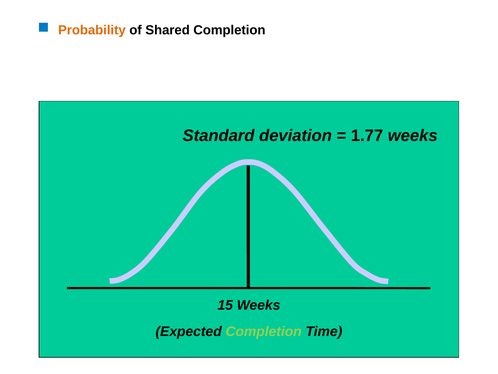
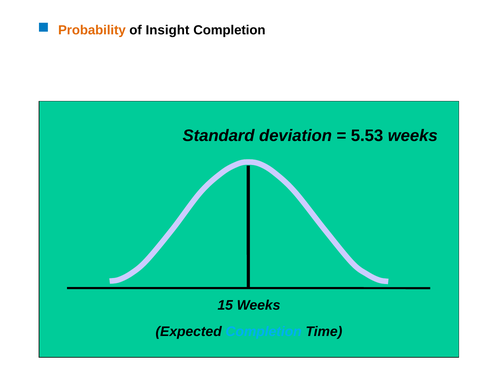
Shared: Shared -> Insight
1.77: 1.77 -> 5.53
Completion at (264, 331) colour: light green -> light blue
